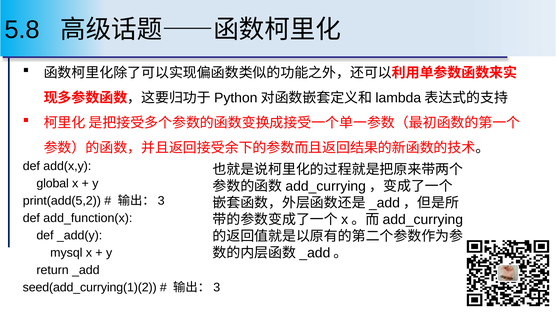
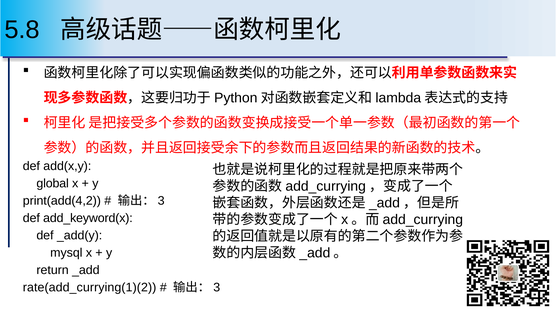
print(add(5,2: print(add(5,2 -> print(add(4,2
add_function(x: add_function(x -> add_keyword(x
seed(add_currying(1)(2: seed(add_currying(1)(2 -> rate(add_currying(1)(2
